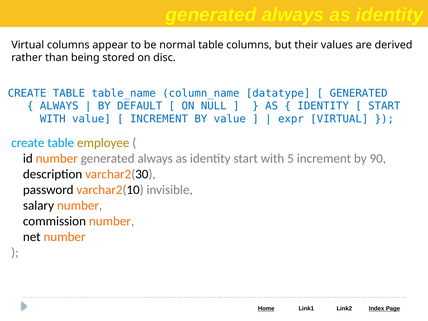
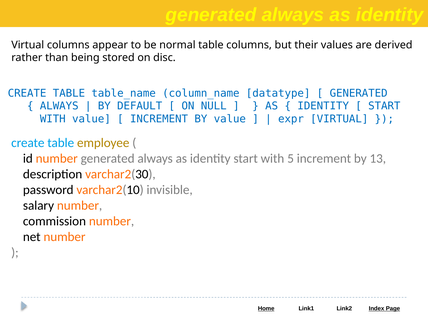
90: 90 -> 13
